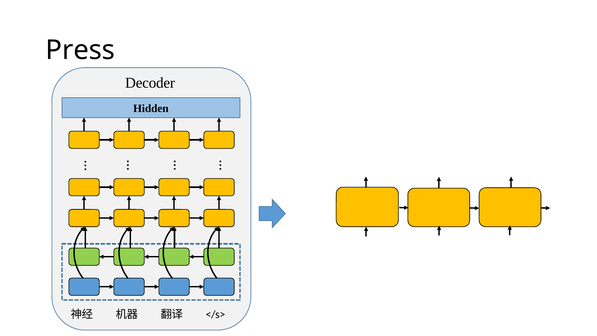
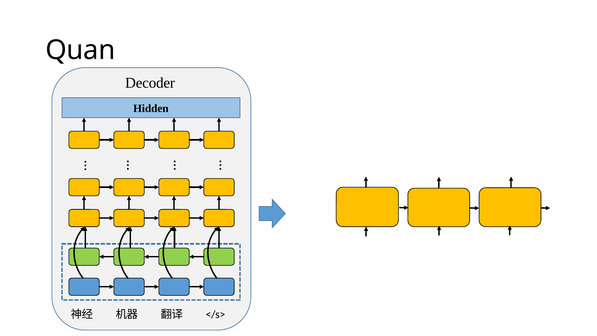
Press: Press -> Quan
